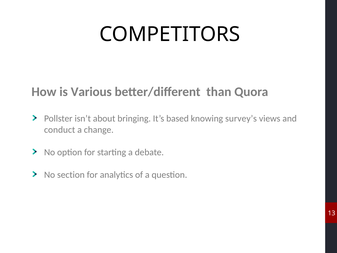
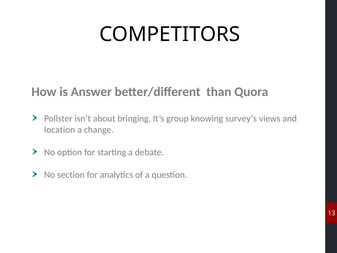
Various: Various -> Answer
based: based -> group
conduct: conduct -> location
